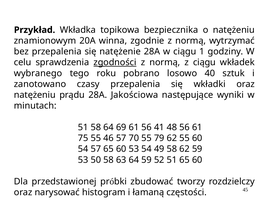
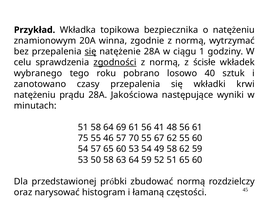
się at (91, 52) underline: none -> present
z ciągu: ciągu -> ścisłe
wkładki oraz: oraz -> krwi
79: 79 -> 67
zbudować tworzy: tworzy -> normą
